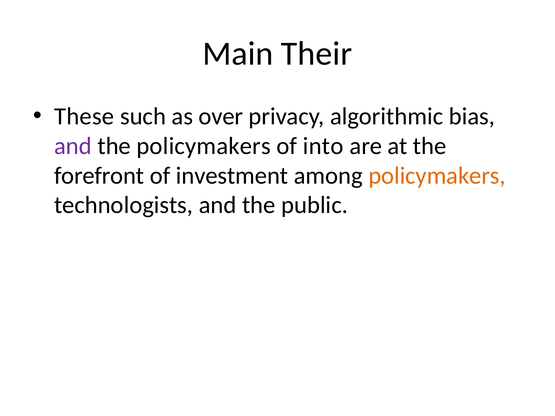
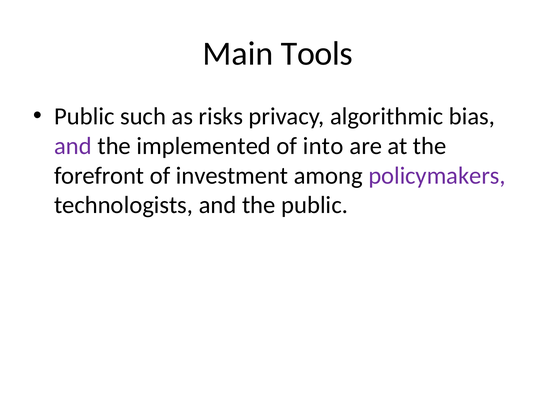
Their: Their -> Tools
These at (84, 116): These -> Public
over: over -> risks
the policymakers: policymakers -> implemented
policymakers at (437, 176) colour: orange -> purple
